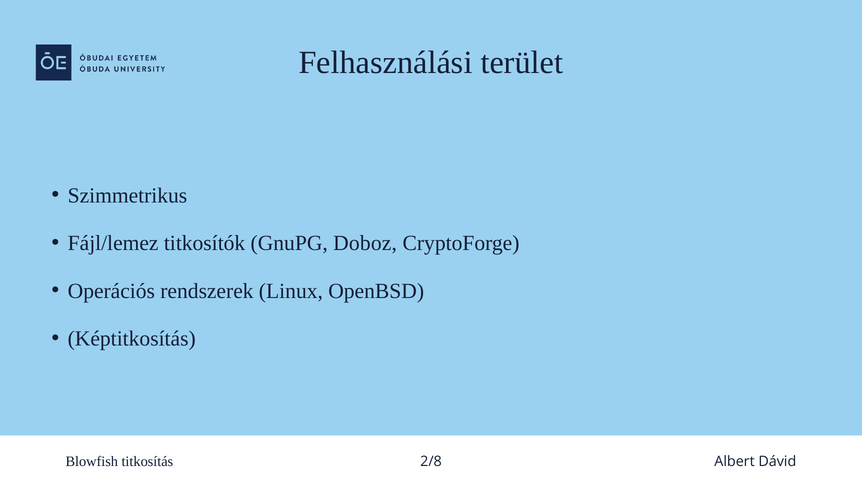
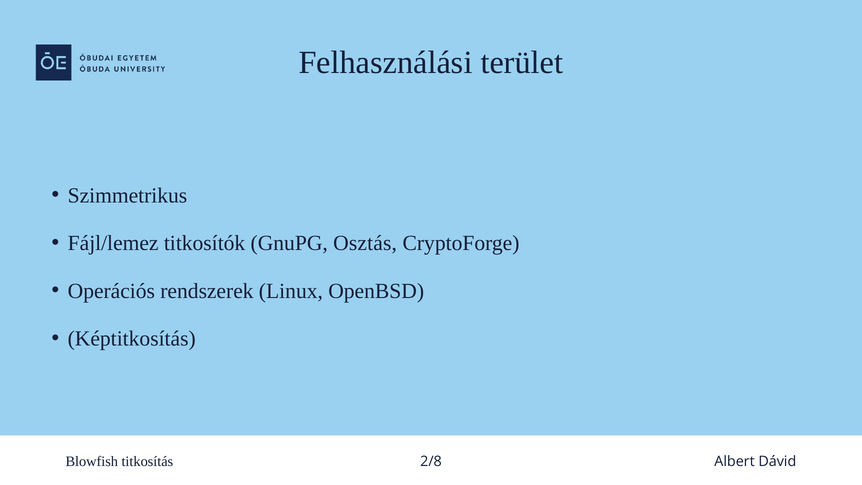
Doboz: Doboz -> Osztás
